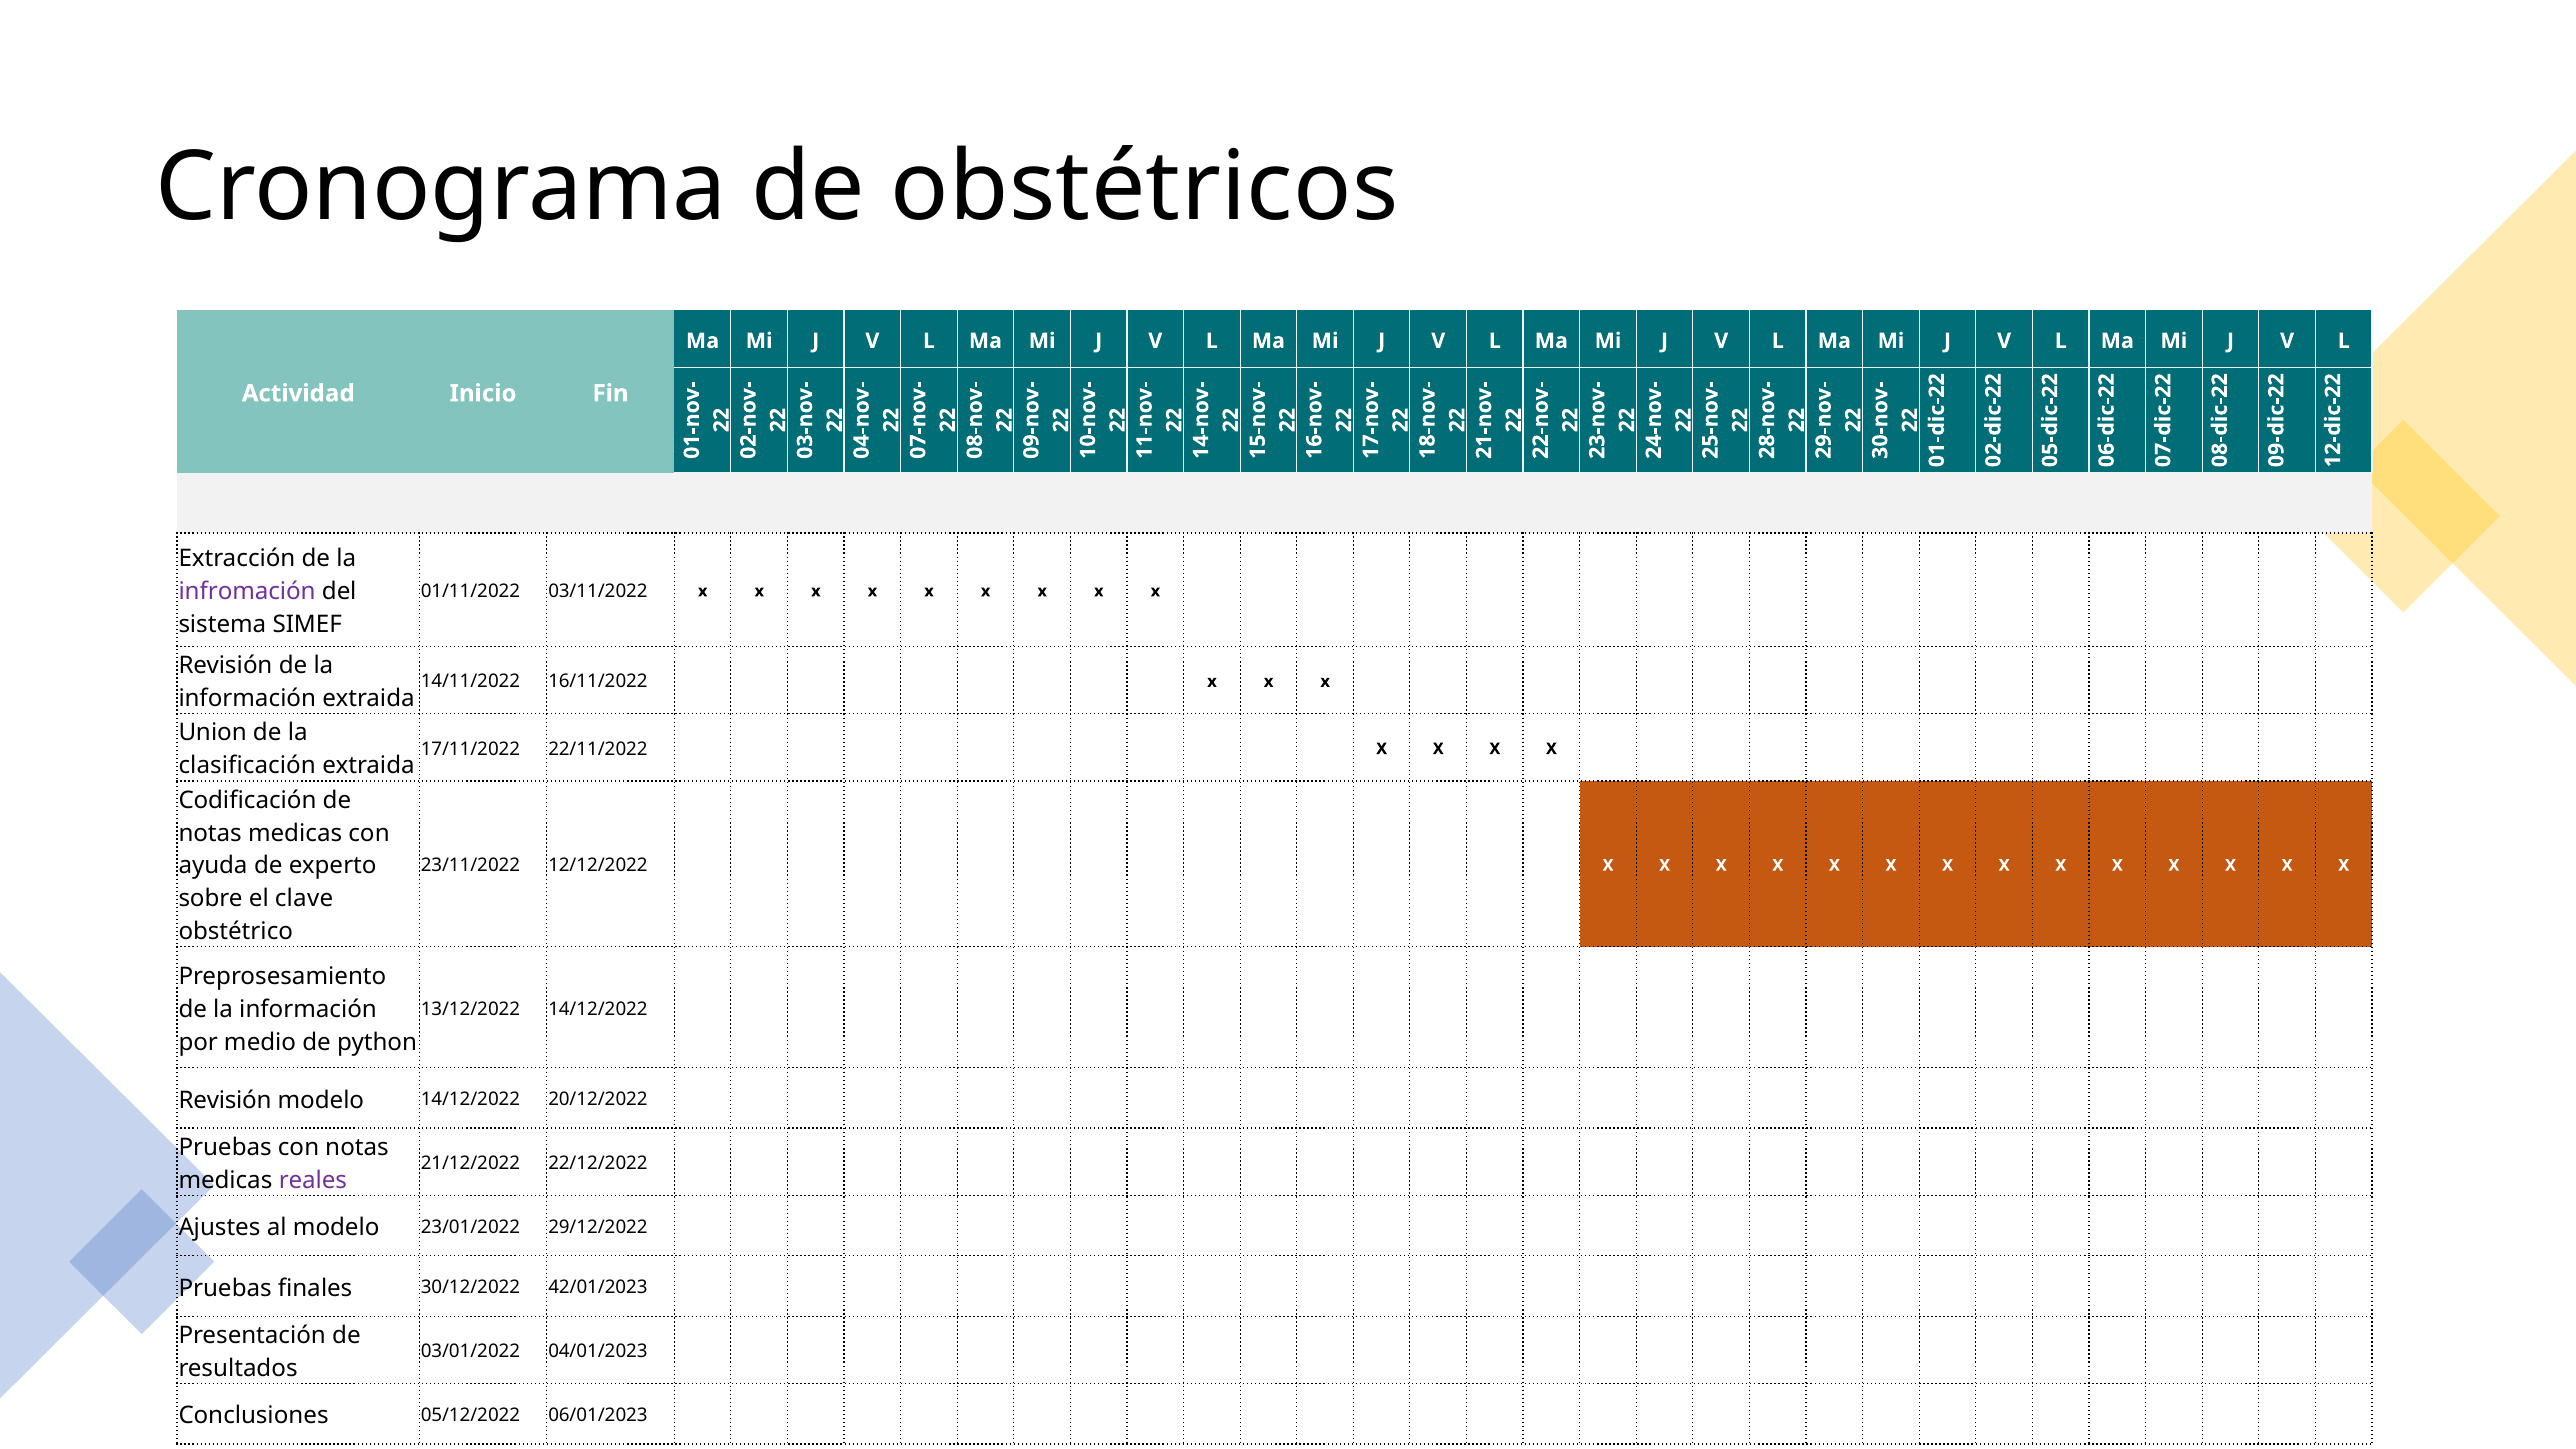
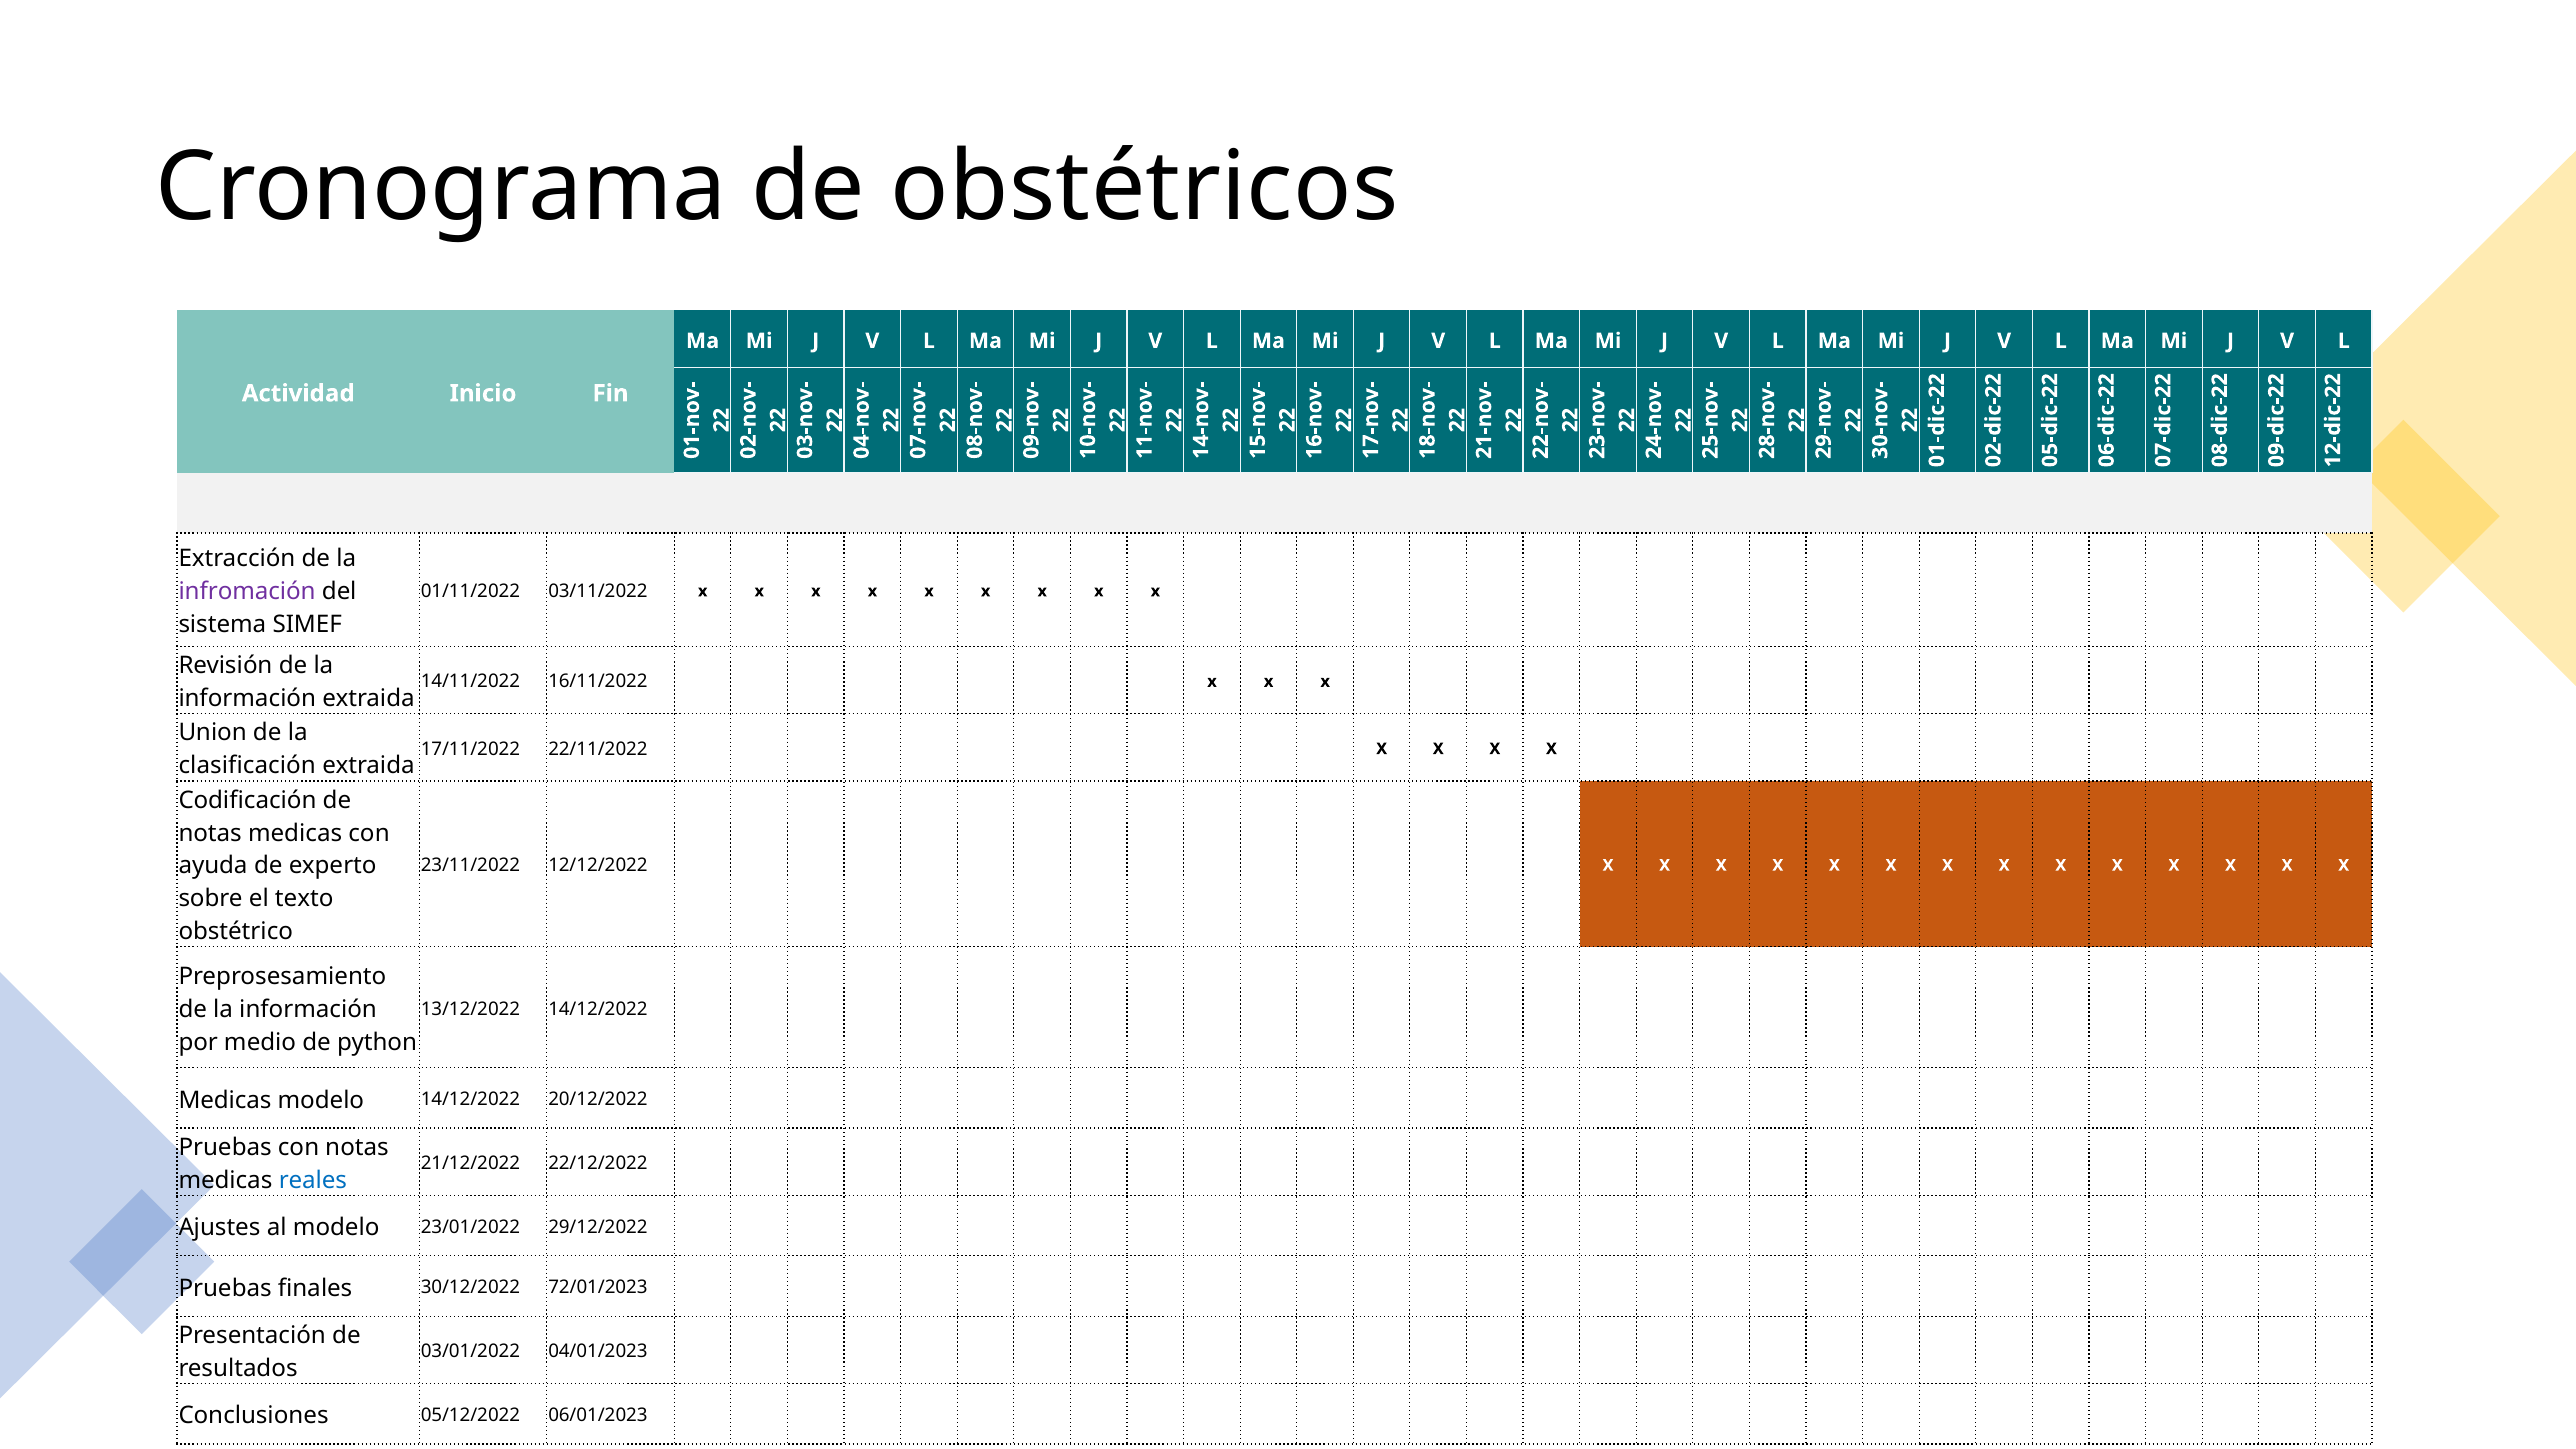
clave: clave -> texto
Revisión at (225, 1100): Revisión -> Medicas
reales colour: purple -> blue
42/01/2023: 42/01/2023 -> 72/01/2023
